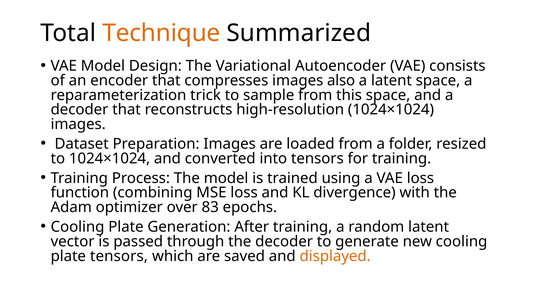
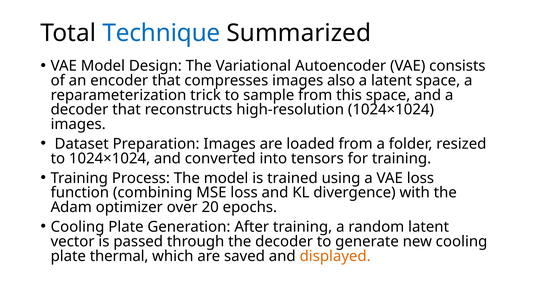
Technique colour: orange -> blue
83: 83 -> 20
plate tensors: tensors -> thermal
